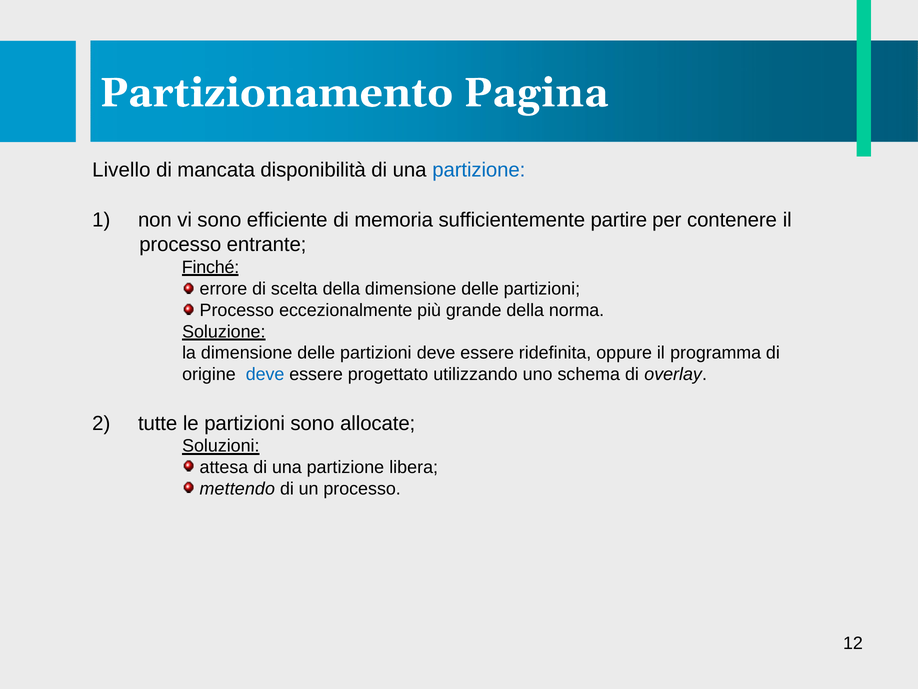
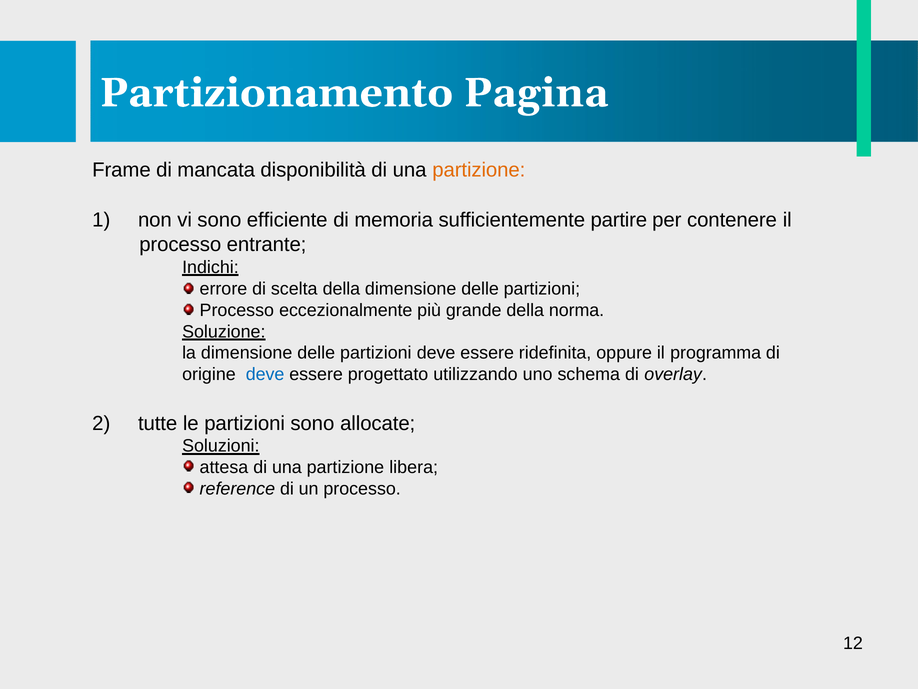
Livello: Livello -> Frame
partizione at (479, 170) colour: blue -> orange
Finché: Finché -> Indichi
mettendo: mettendo -> reference
